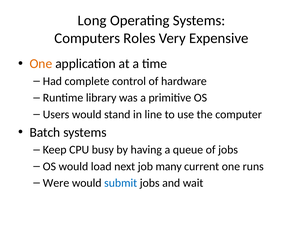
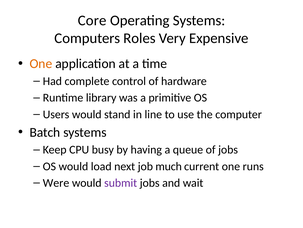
Long: Long -> Core
many: many -> much
submit colour: blue -> purple
